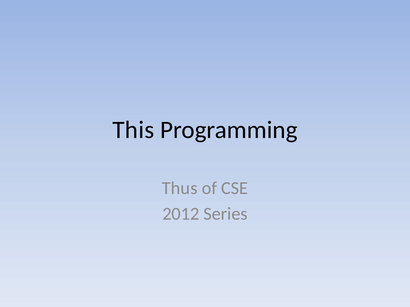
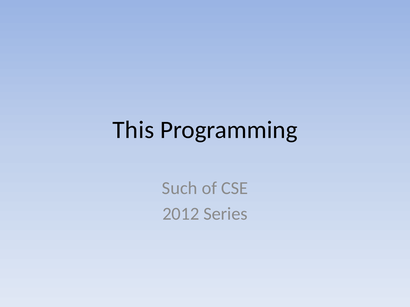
Thus: Thus -> Such
